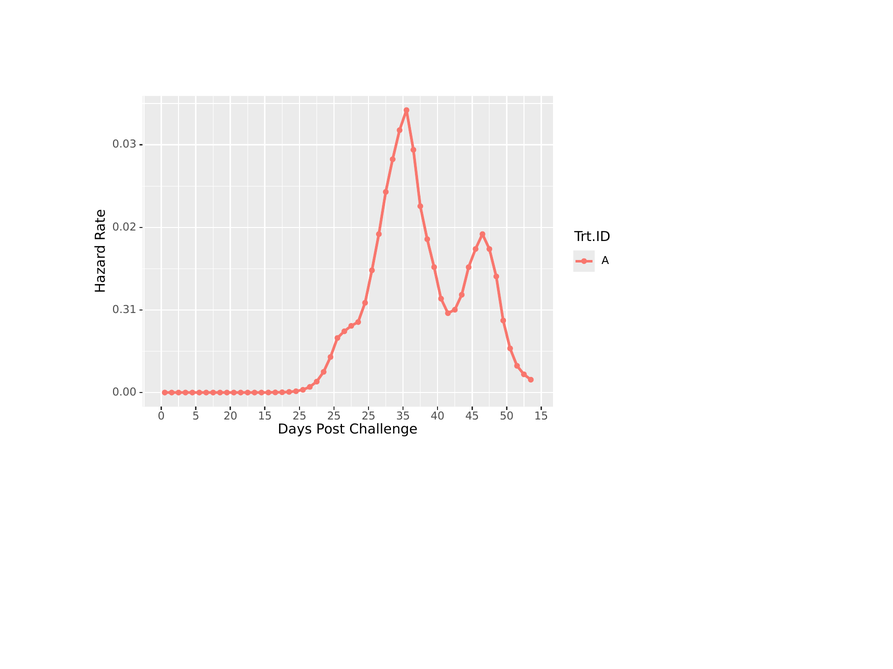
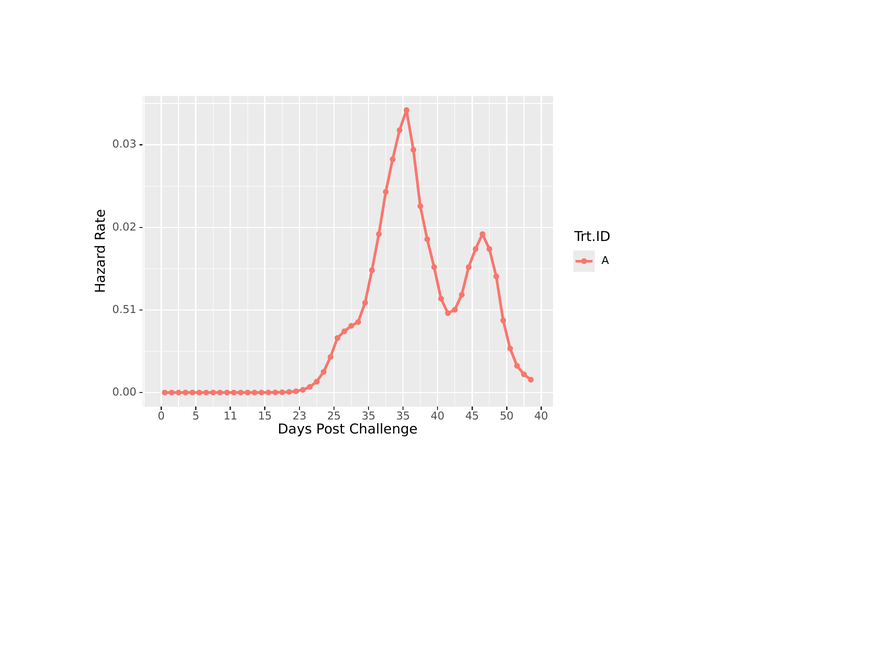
0.31: 0.31 -> 0.51
20: 20 -> 11
15 25: 25 -> 23
25 at (369, 417): 25 -> 35
50 15: 15 -> 40
